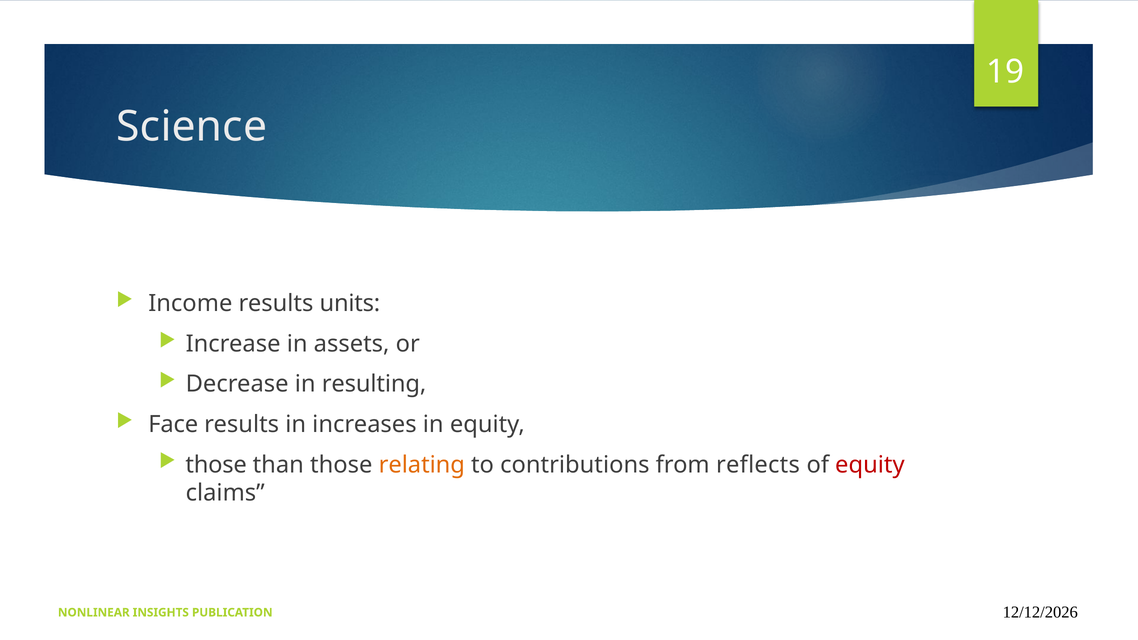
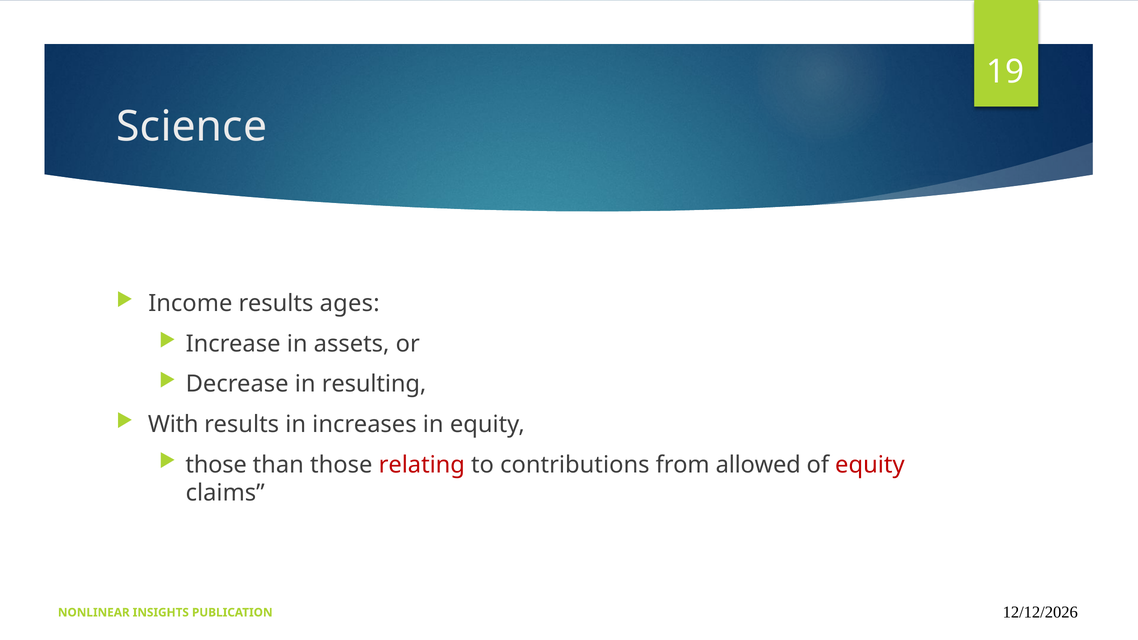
units: units -> ages
Face: Face -> With
relating colour: orange -> red
reflects: reflects -> allowed
